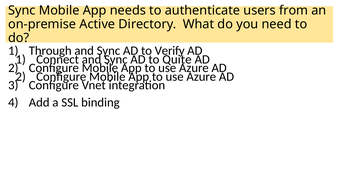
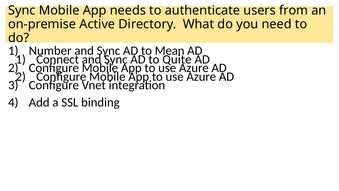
Through: Through -> Number
Verify: Verify -> Mean
